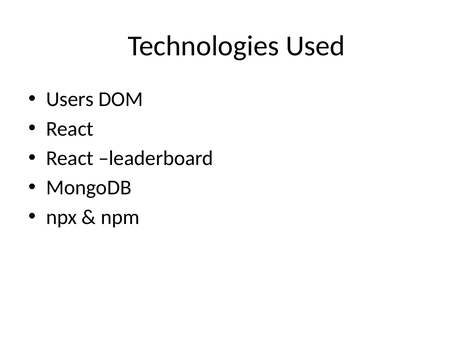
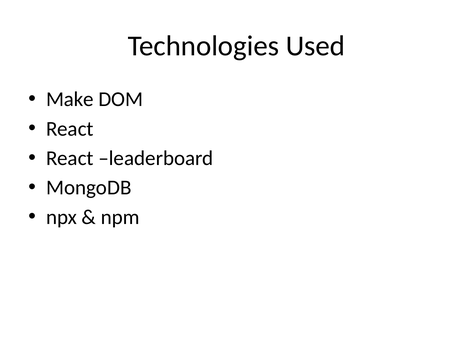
Users: Users -> Make
